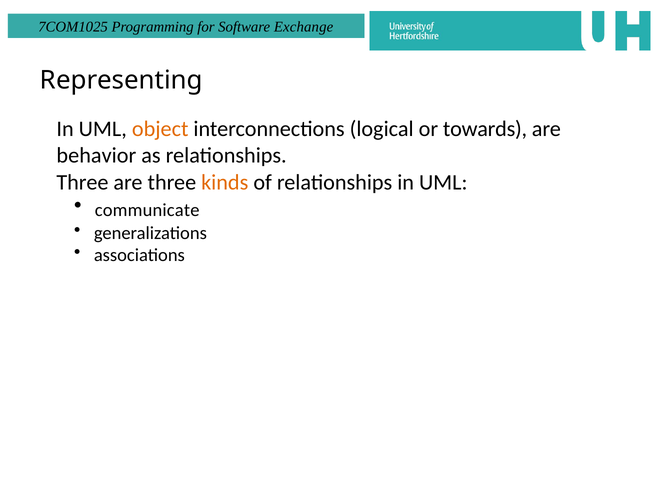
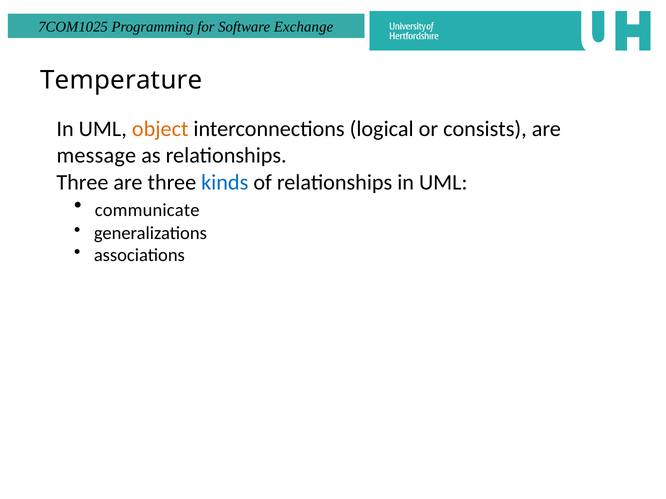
Representing: Representing -> Temperature
towards: towards -> consists
behavior: behavior -> message
kinds colour: orange -> blue
